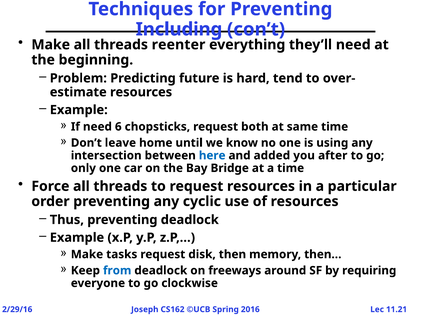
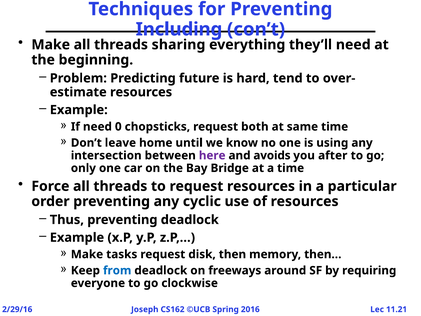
reenter: reenter -> sharing
6: 6 -> 0
here colour: blue -> purple
added: added -> avoids
